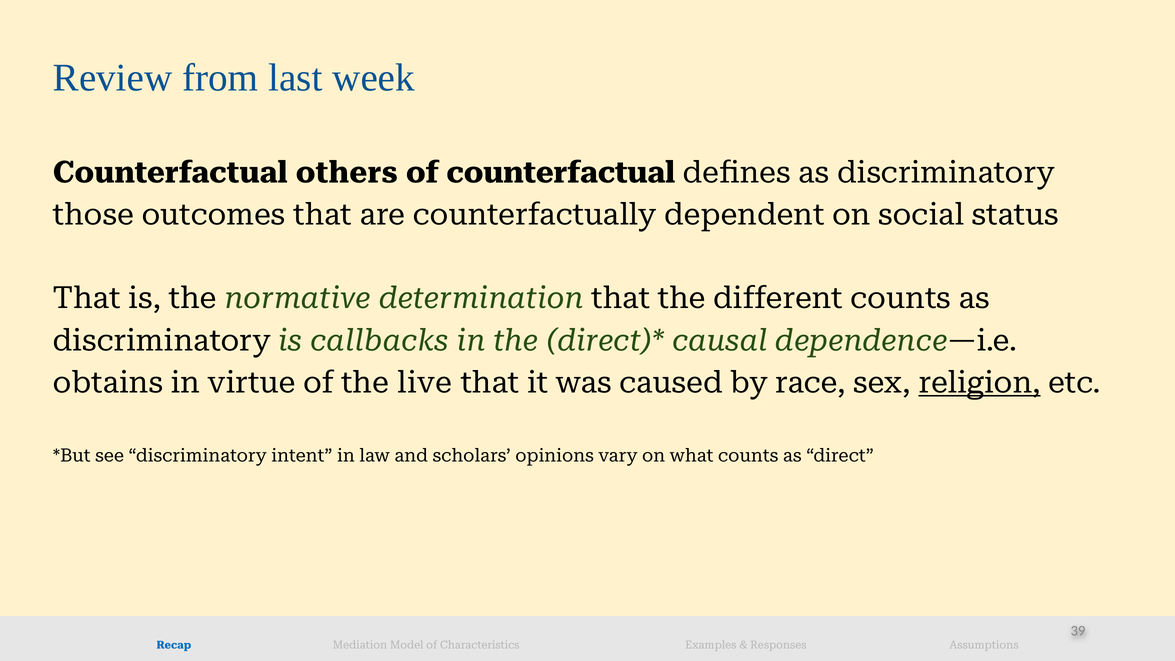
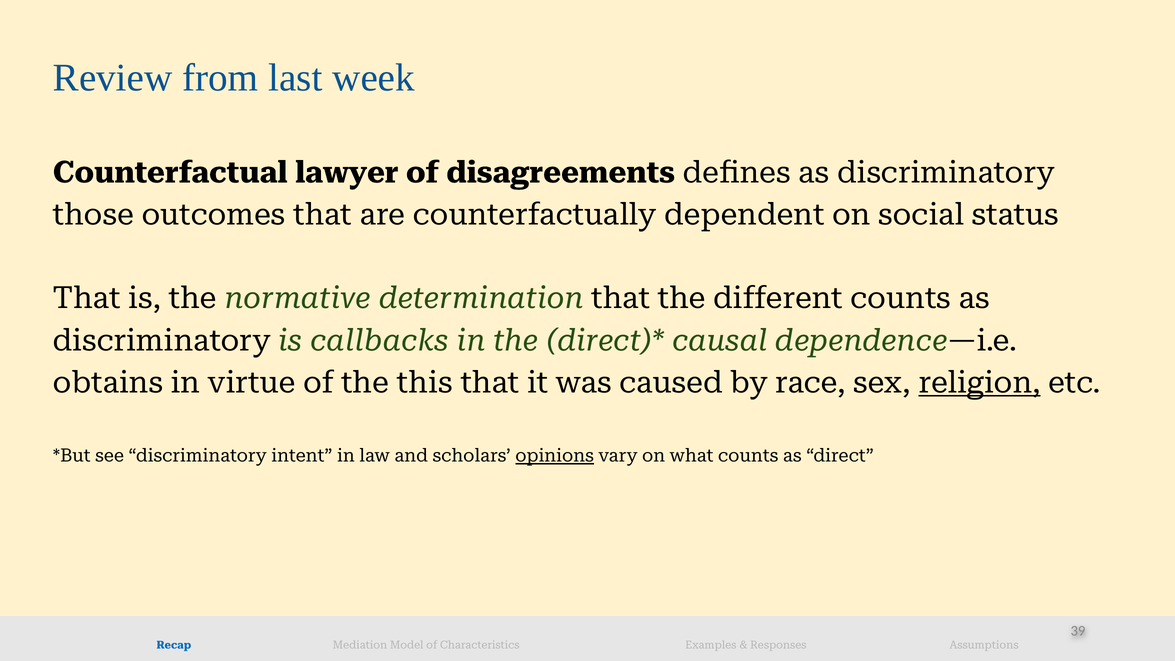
others: others -> lawyer
of counterfactual: counterfactual -> disagreements
live: live -> this
opinions underline: none -> present
